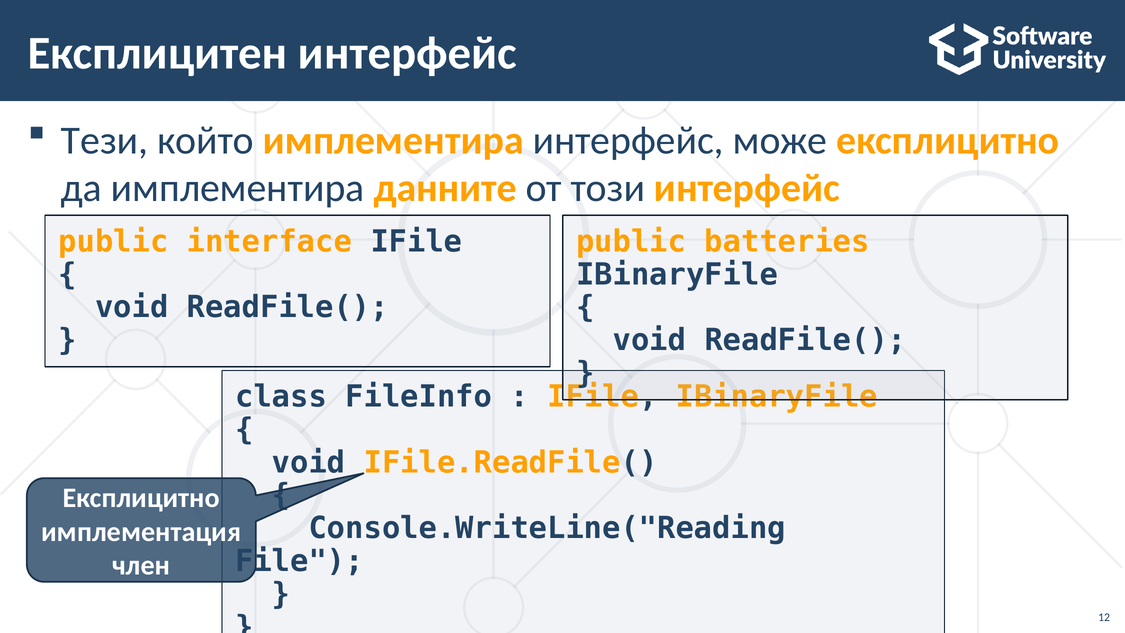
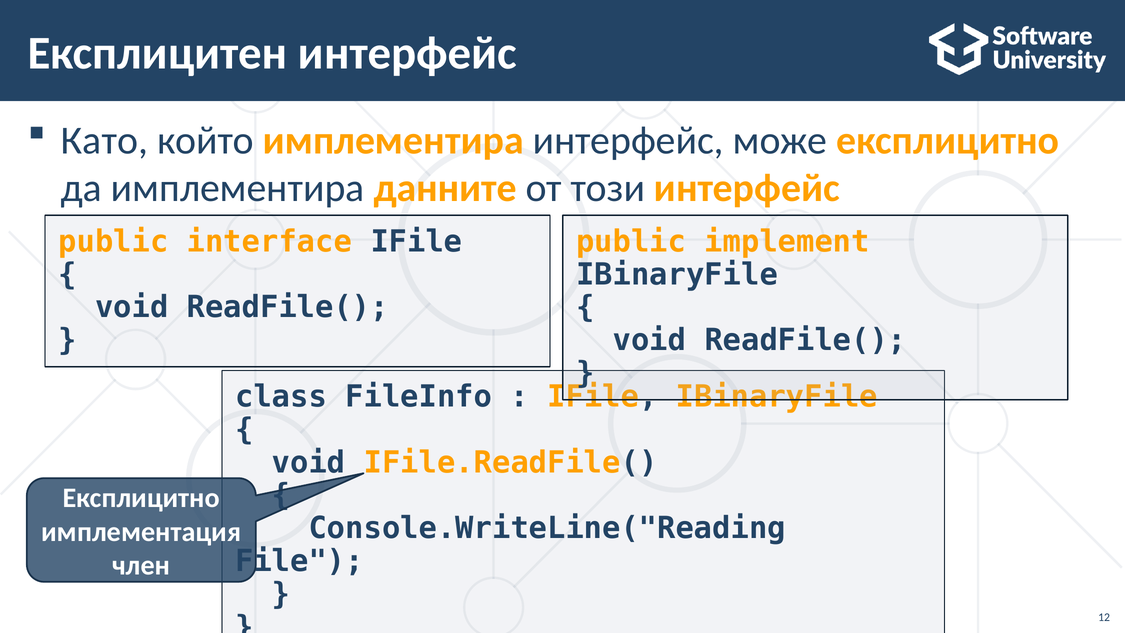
Тези: Тези -> Като
batteries: batteries -> implement
